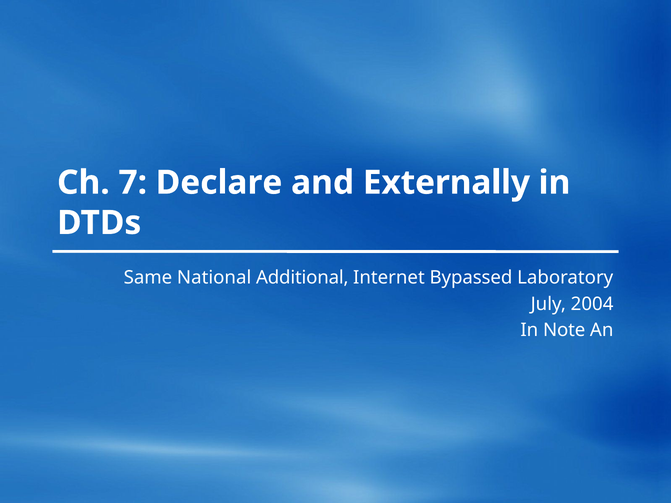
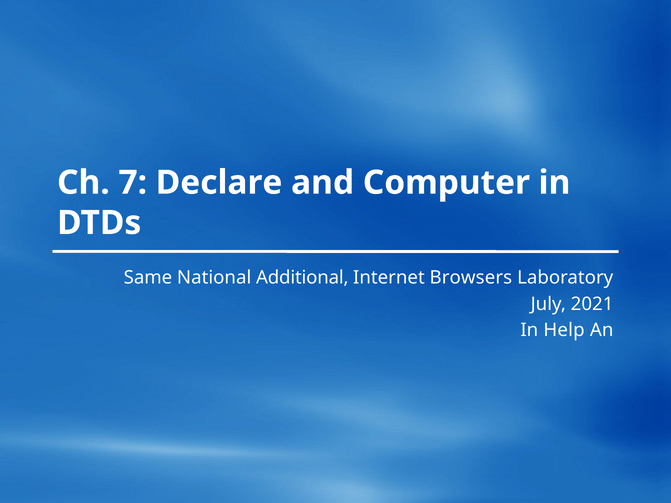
Externally: Externally -> Computer
Bypassed: Bypassed -> Browsers
2004: 2004 -> 2021
Note: Note -> Help
